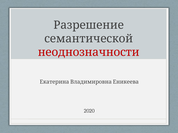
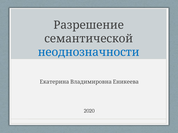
неоднозначности colour: red -> blue
